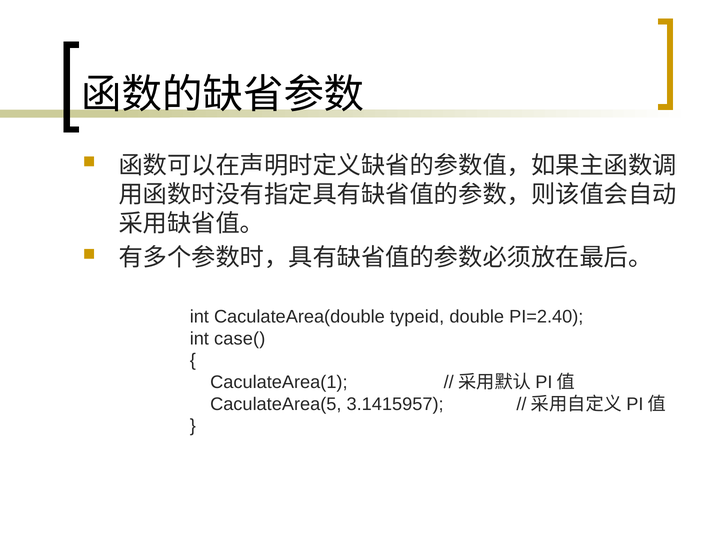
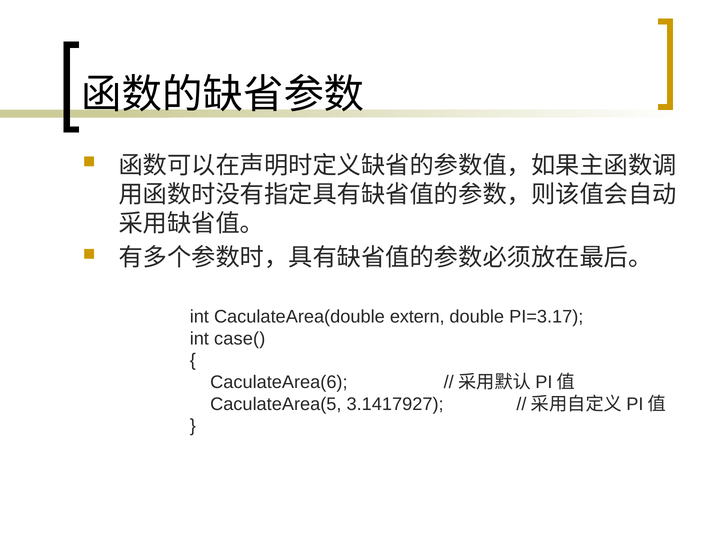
typeid: typeid -> extern
PI=2.40: PI=2.40 -> PI=3.17
CaculateArea(1: CaculateArea(1 -> CaculateArea(6
3.1415957: 3.1415957 -> 3.1417927
